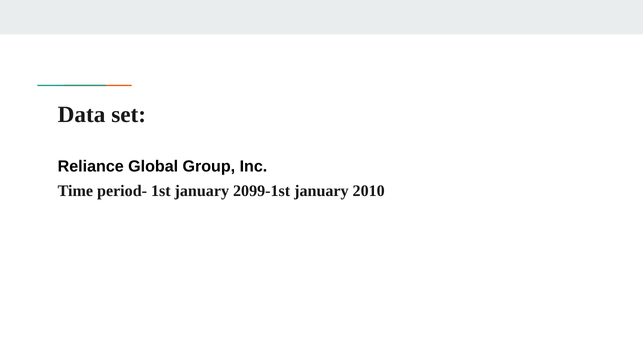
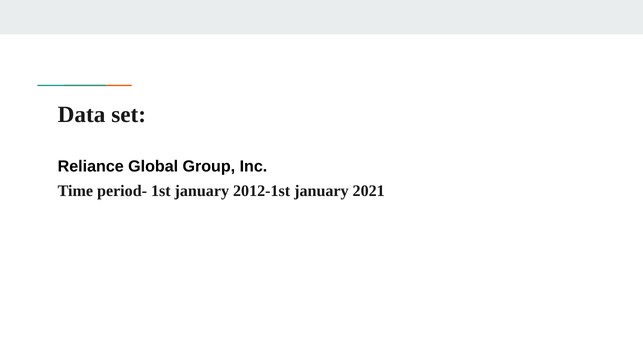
2099-1st: 2099-1st -> 2012-1st
2010: 2010 -> 2021
